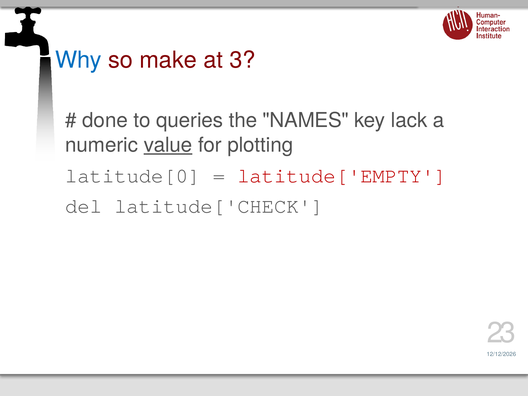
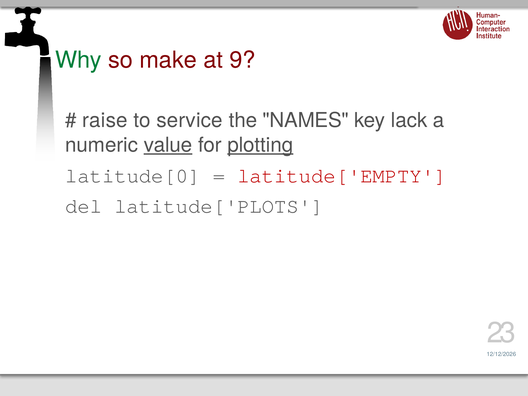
Why colour: blue -> green
3: 3 -> 9
done: done -> raise
queries: queries -> service
plotting underline: none -> present
latitude['CHECK: latitude['CHECK -> latitude['PLOTS
